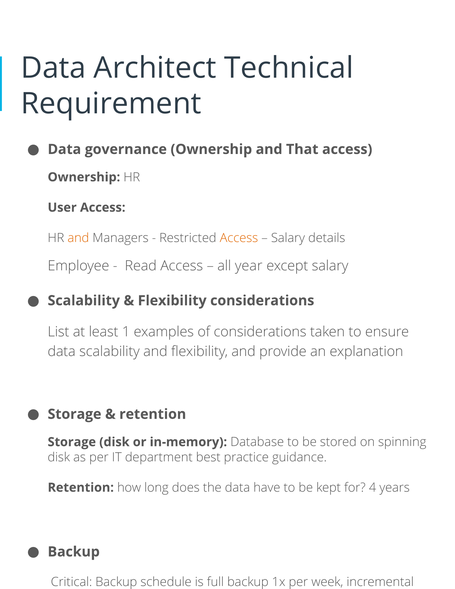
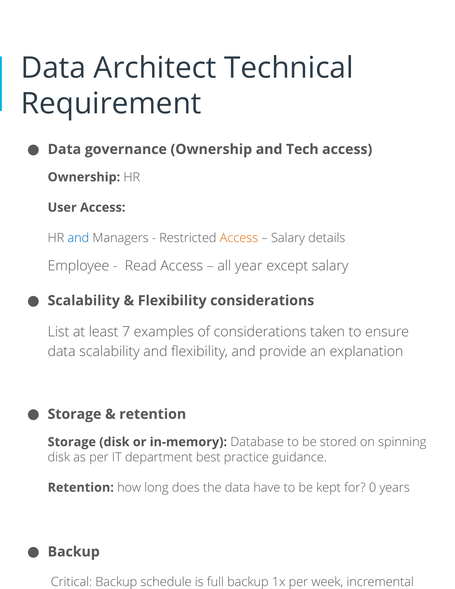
That: That -> Tech
and at (78, 238) colour: orange -> blue
1: 1 -> 7
4: 4 -> 0
